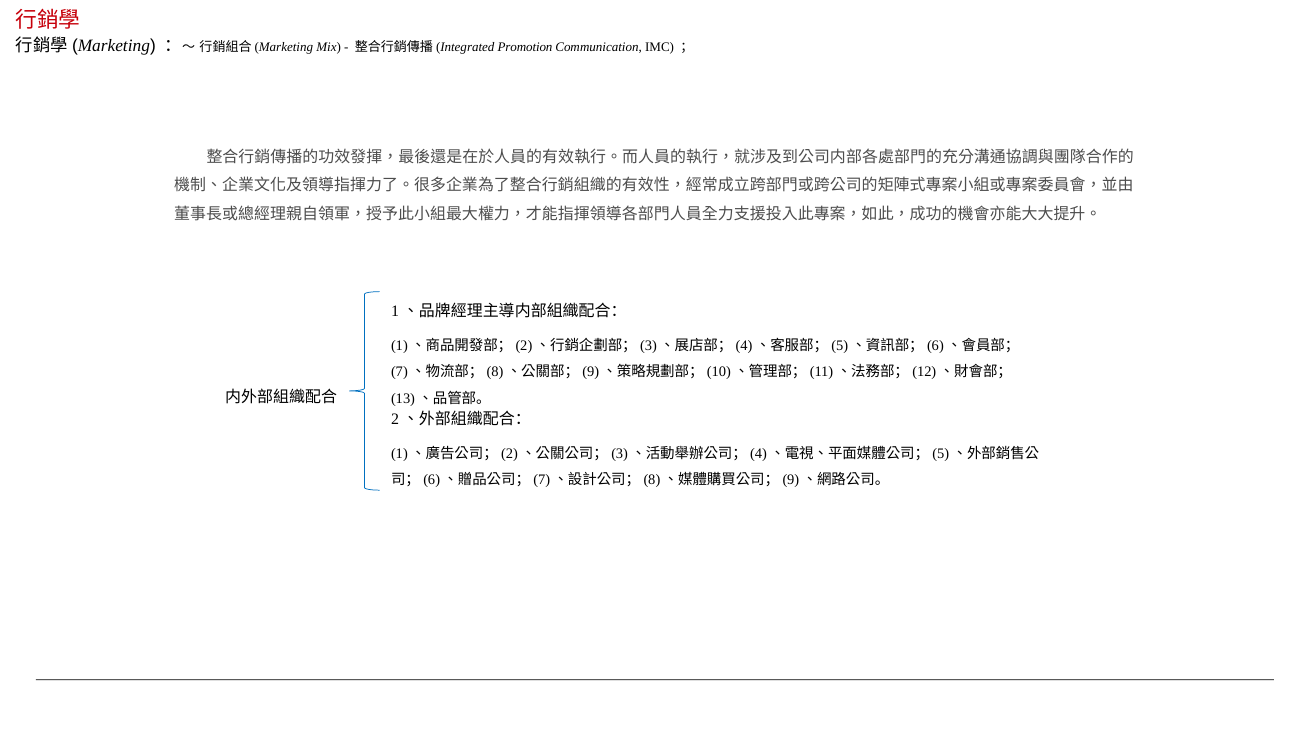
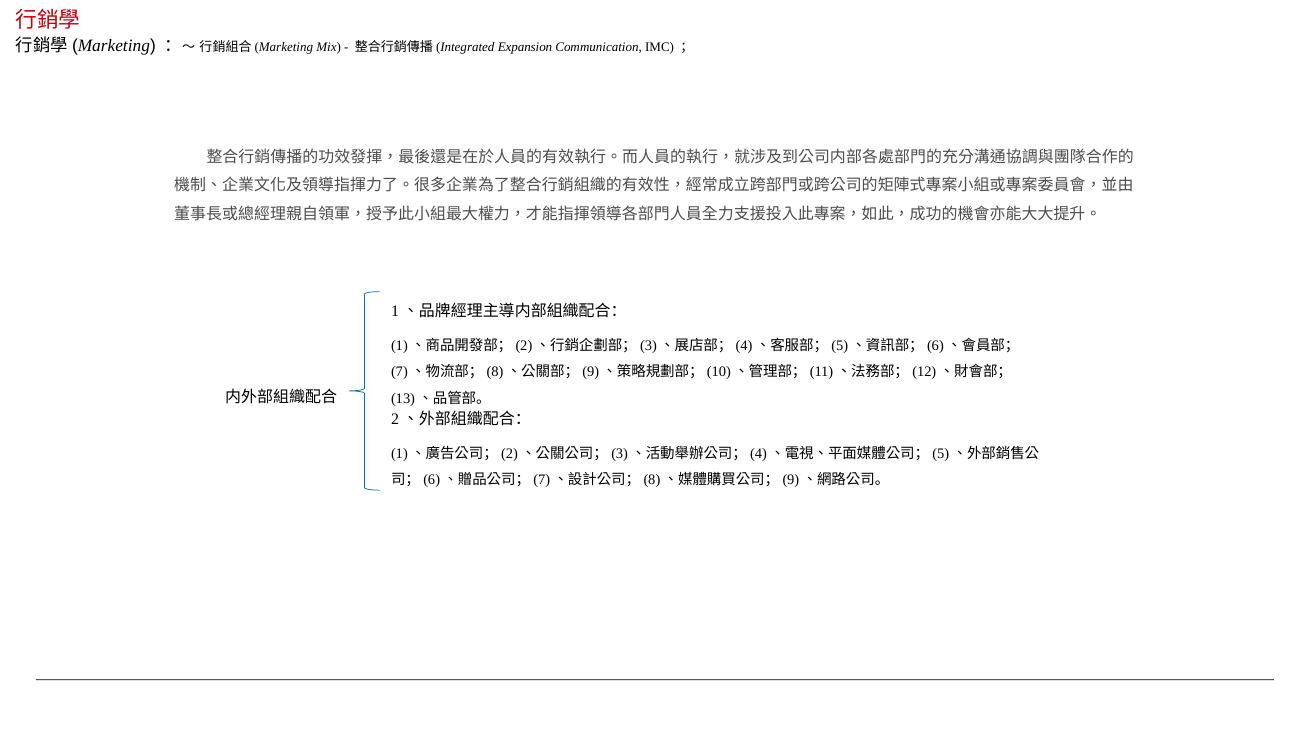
Promotion: Promotion -> Expansion
